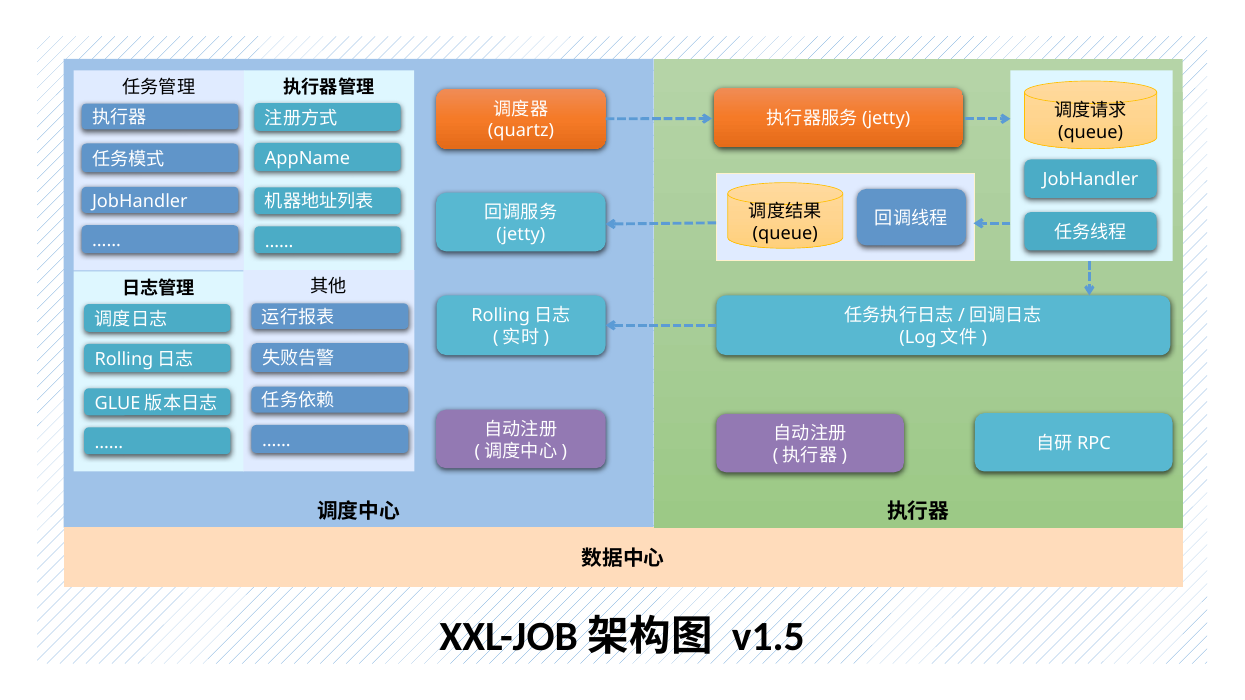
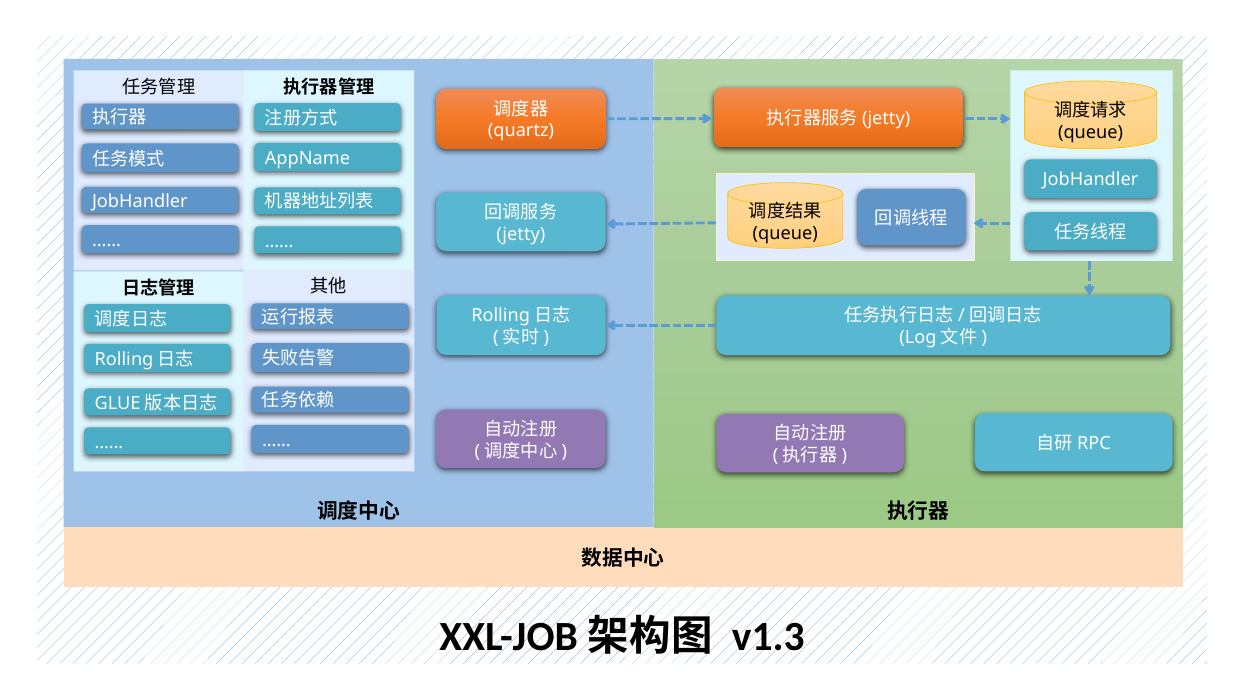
v1.5: v1.5 -> v1.3
